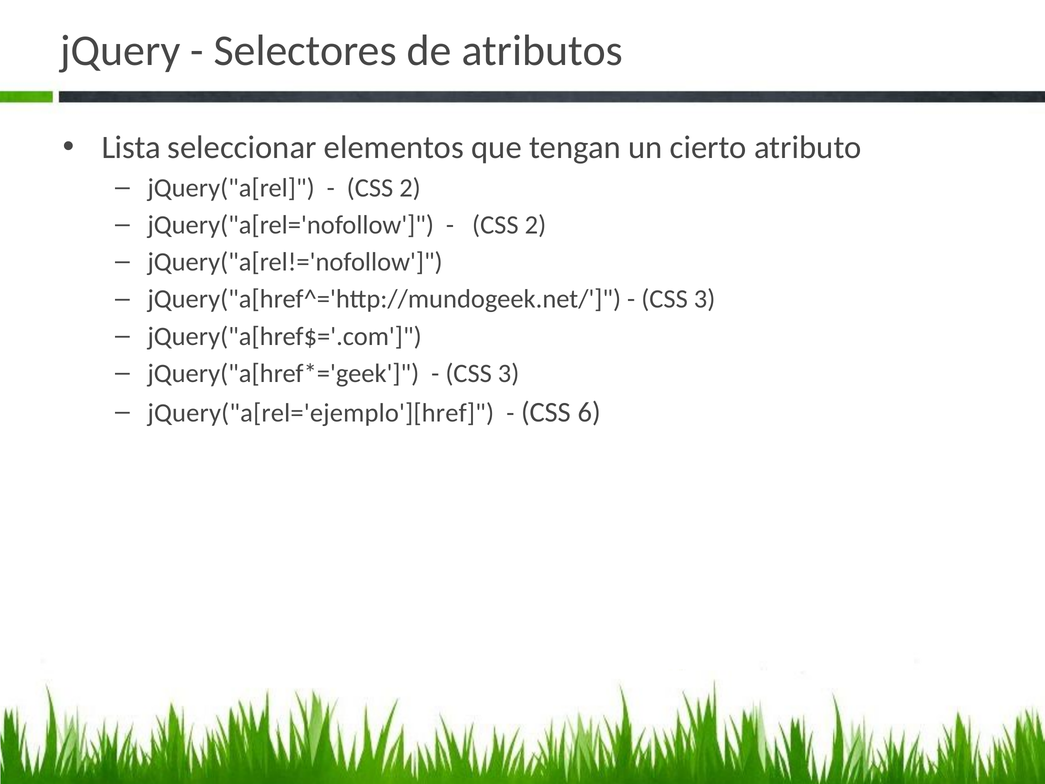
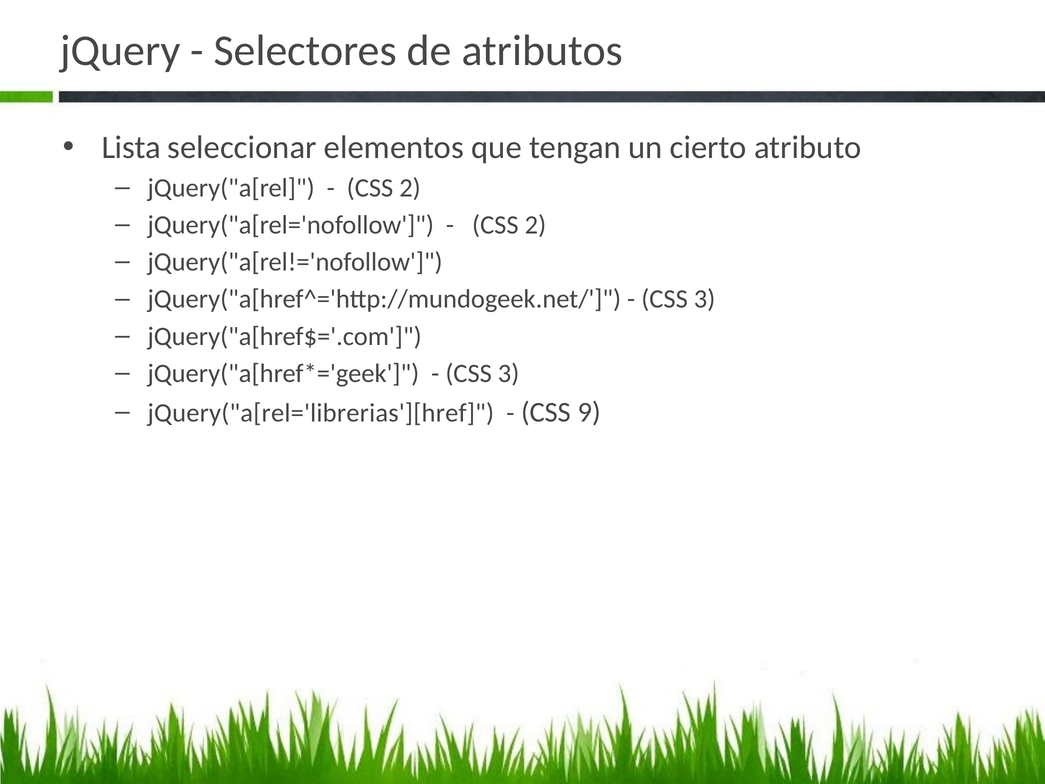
jQuery("a[rel='ejemplo'][href: jQuery("a[rel='ejemplo'][href -> jQuery("a[rel='librerias'][href
6: 6 -> 9
